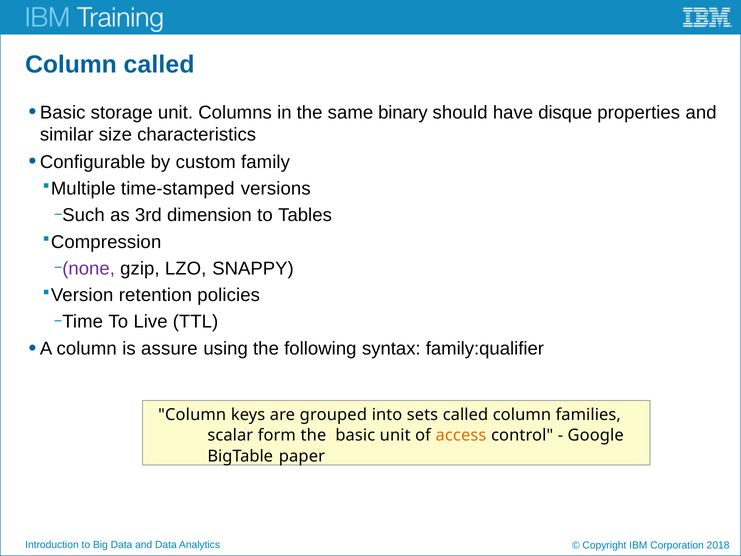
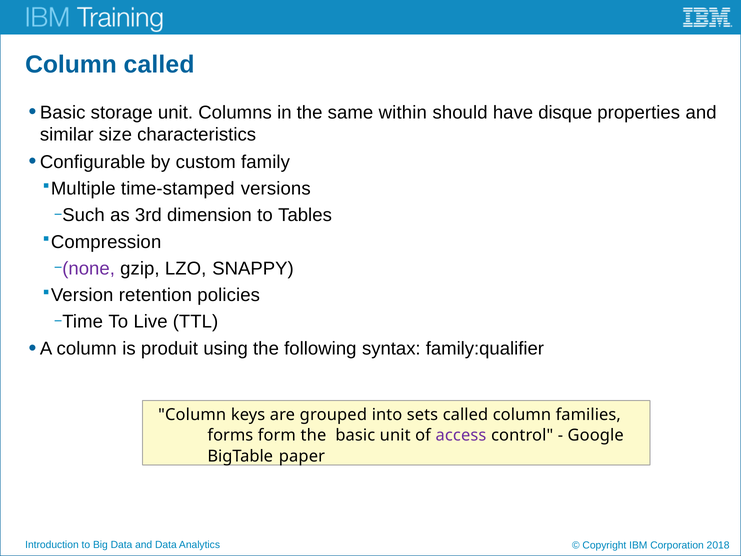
binary: binary -> within
assure: assure -> produit
scalar: scalar -> forms
access colour: orange -> purple
